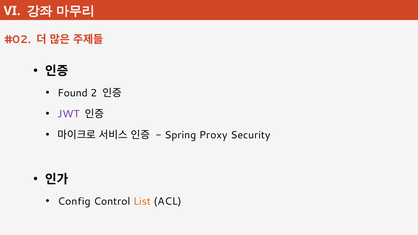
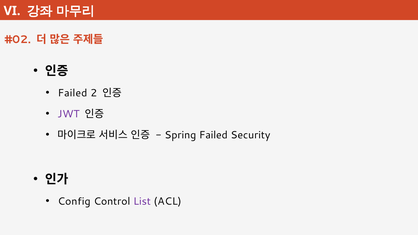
Found at (73, 93): Found -> Failed
Spring Proxy: Proxy -> Failed
List colour: orange -> purple
